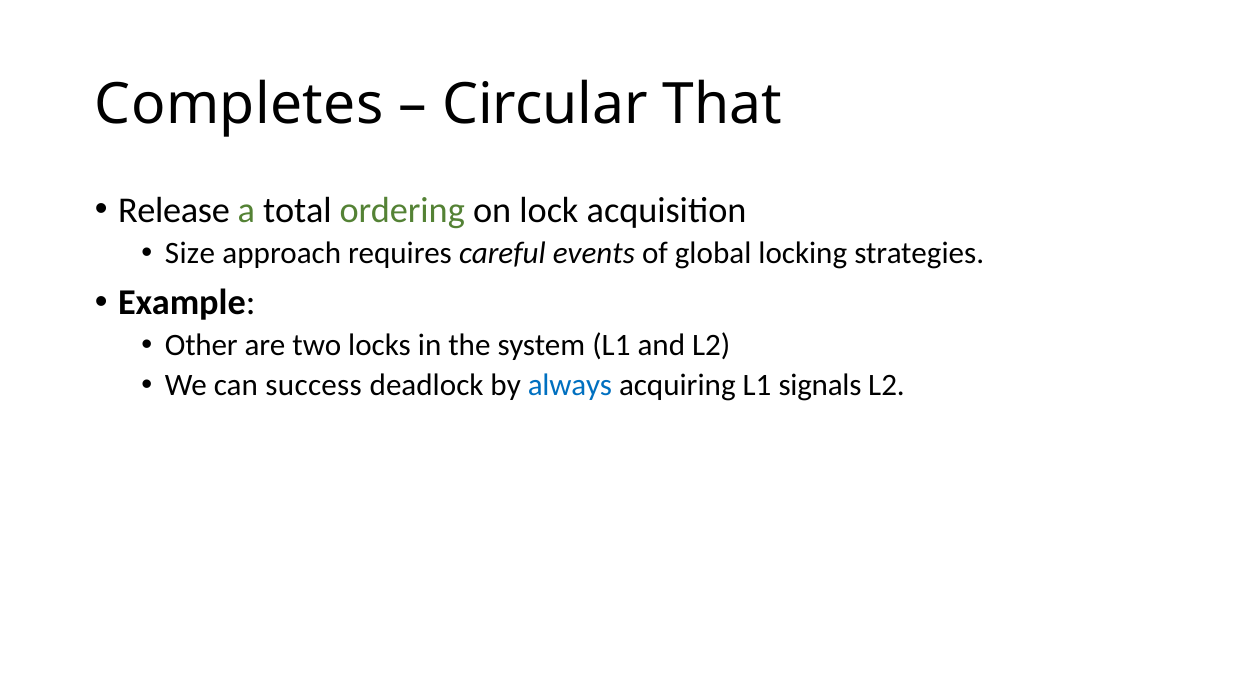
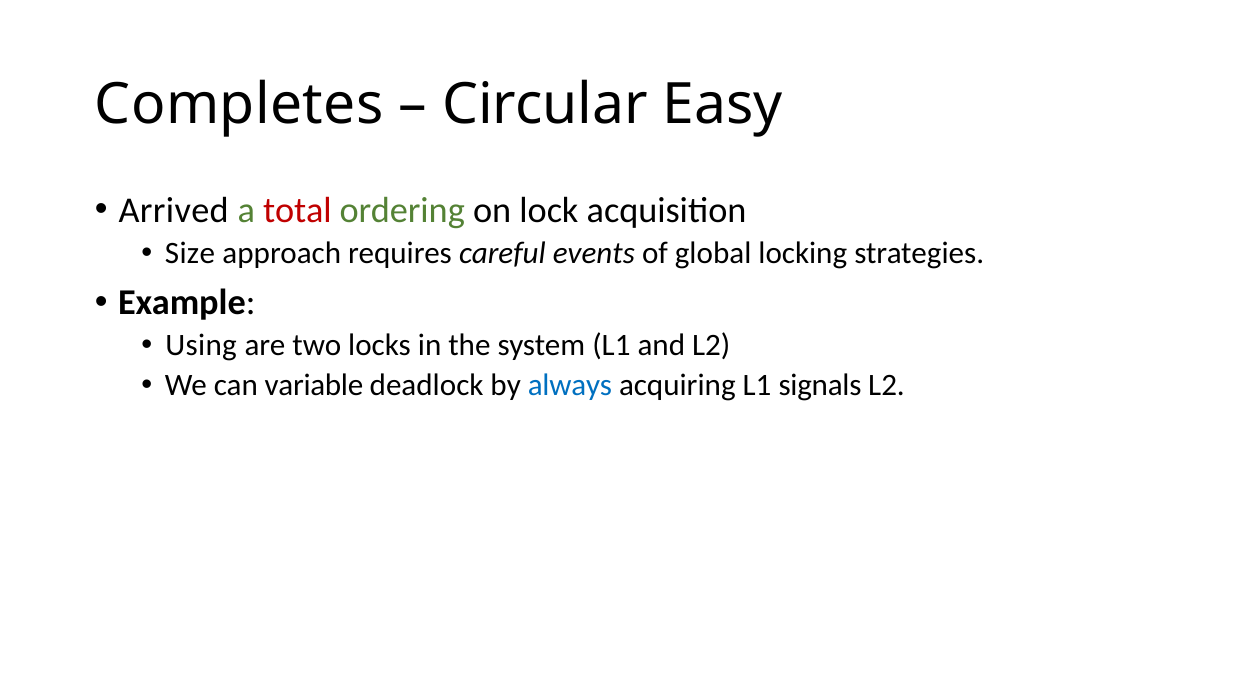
That: That -> Easy
Release: Release -> Arrived
total colour: black -> red
Other: Other -> Using
success: success -> variable
